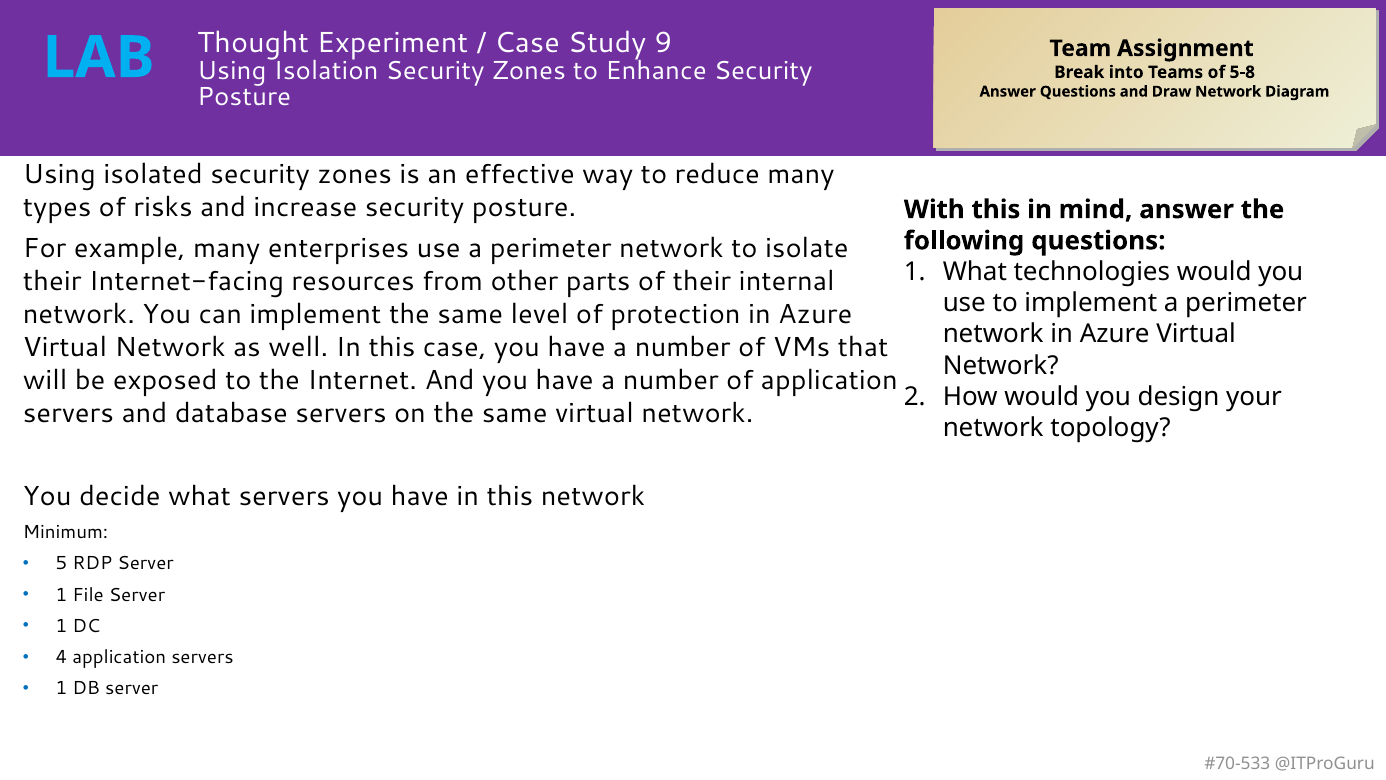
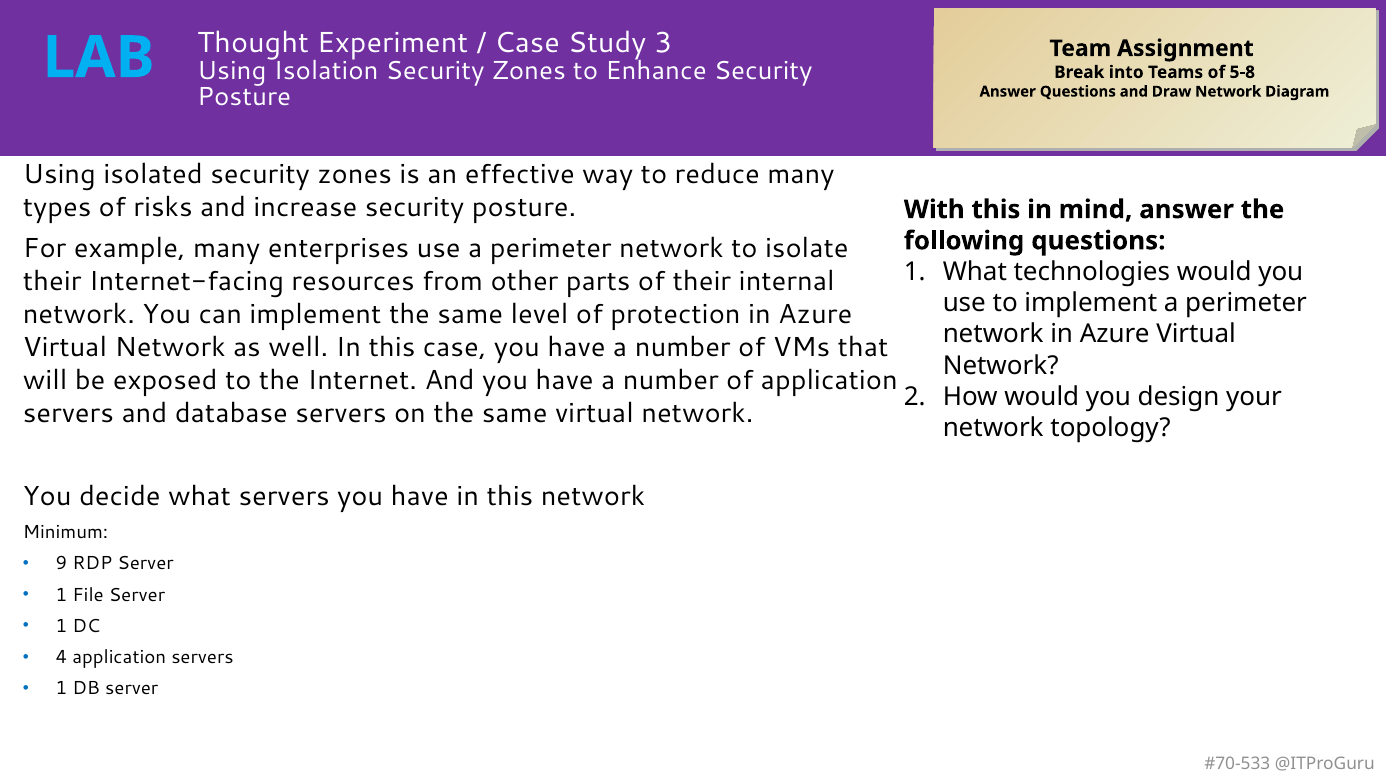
9: 9 -> 3
5: 5 -> 9
